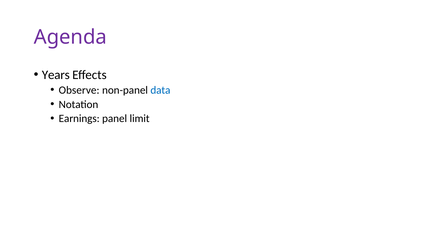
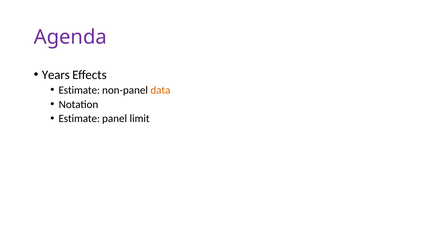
Observe at (79, 90): Observe -> Estimate
data colour: blue -> orange
Earnings at (79, 119): Earnings -> Estimate
